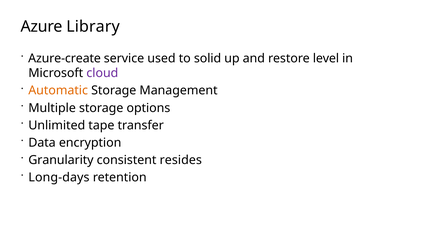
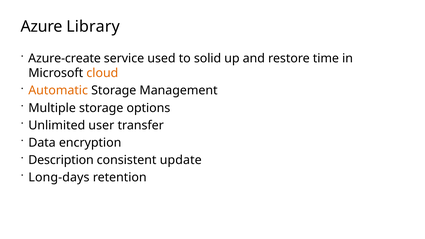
level: level -> time
cloud colour: purple -> orange
tape: tape -> user
Granularity: Granularity -> Description
resides: resides -> update
